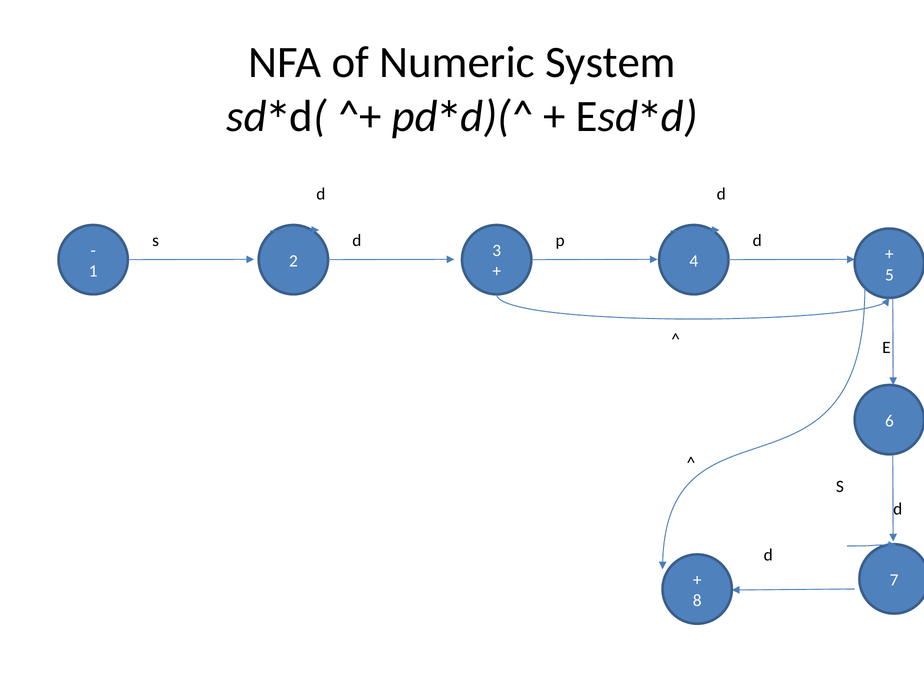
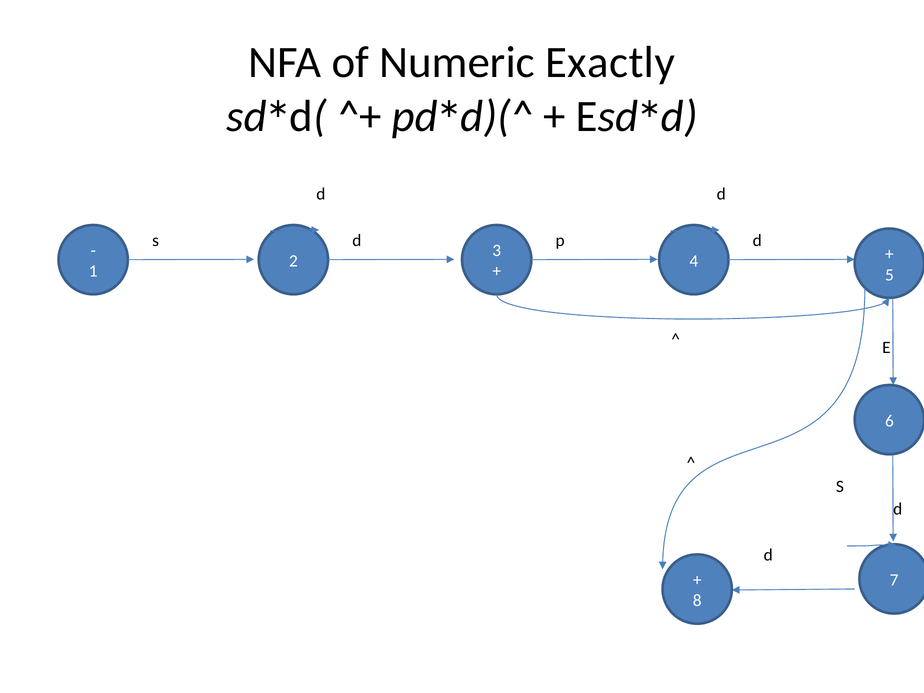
System: System -> Exactly
